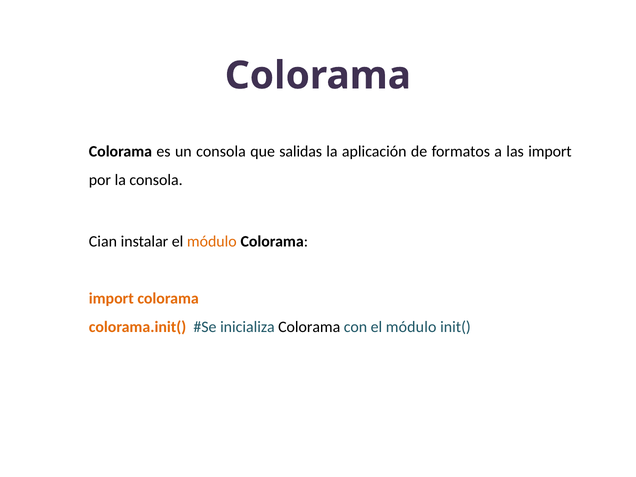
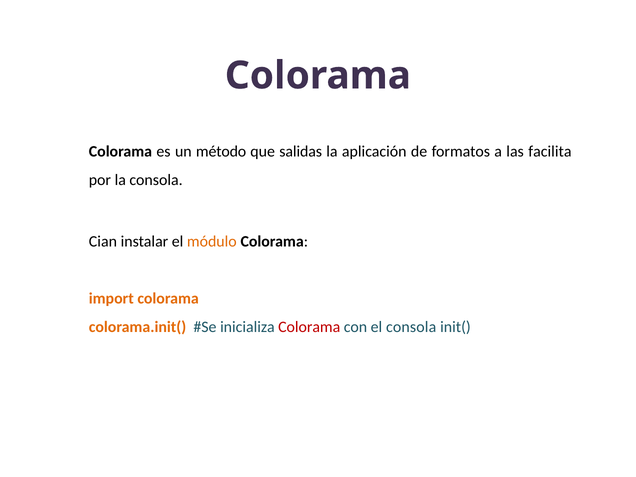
un consola: consola -> método
las import: import -> facilita
Colorama at (309, 327) colour: black -> red
con el módulo: módulo -> consola
